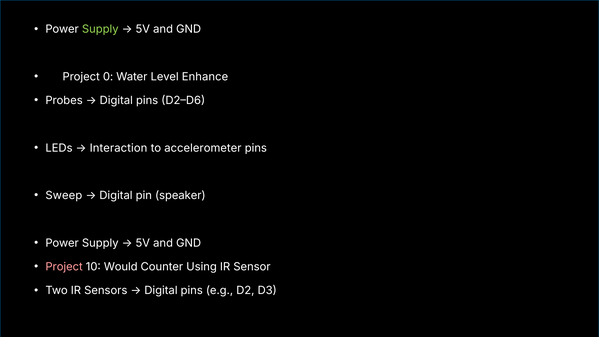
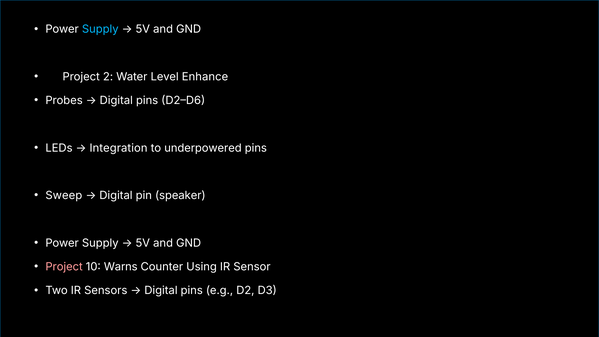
Supply at (100, 29) colour: light green -> light blue
0: 0 -> 2
Interaction: Interaction -> Integration
accelerometer: accelerometer -> underpowered
Would: Would -> Warns
